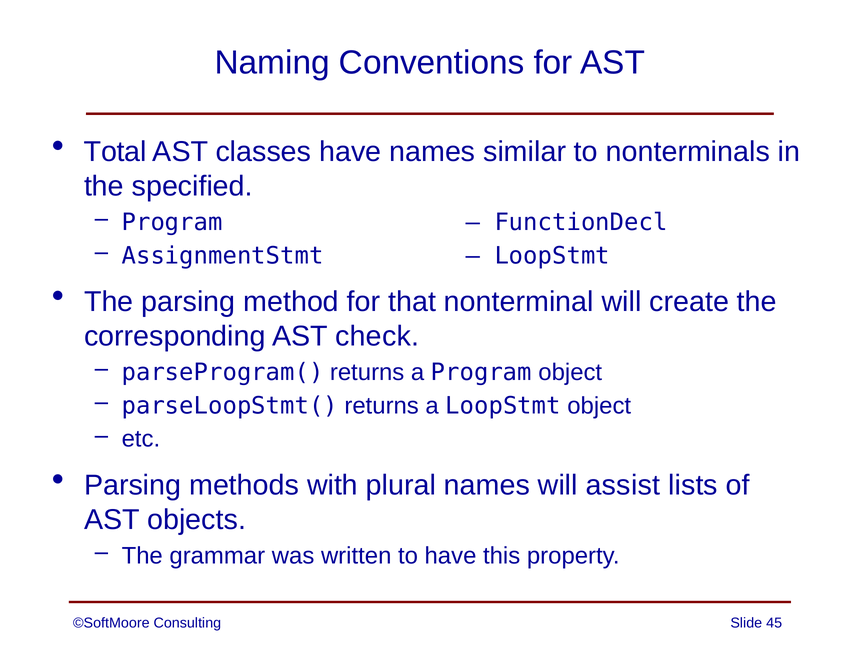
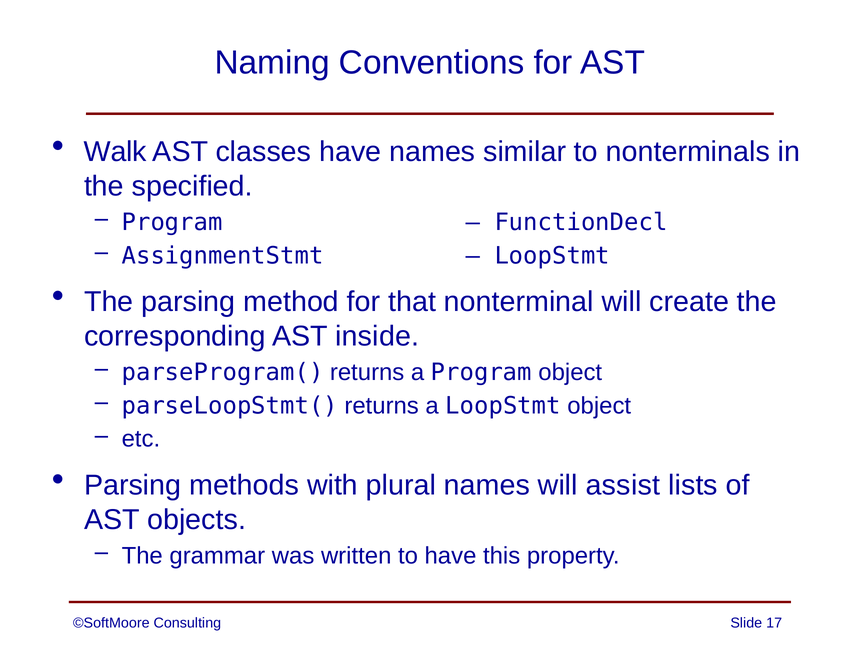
Total: Total -> Walk
check: check -> inside
45: 45 -> 17
